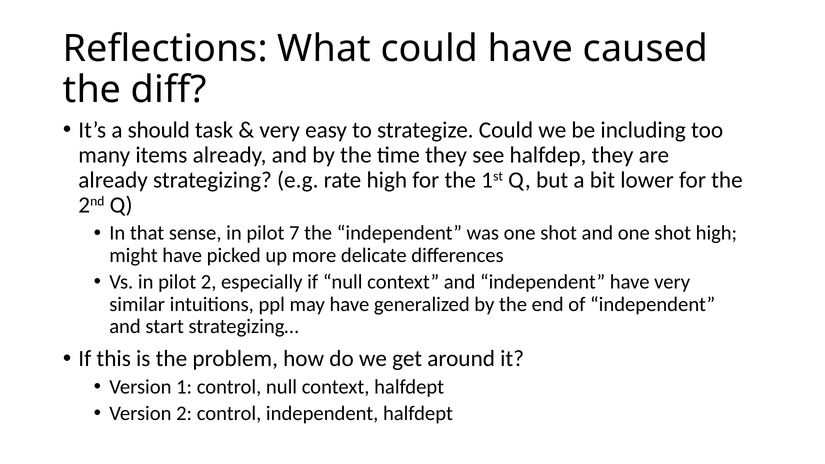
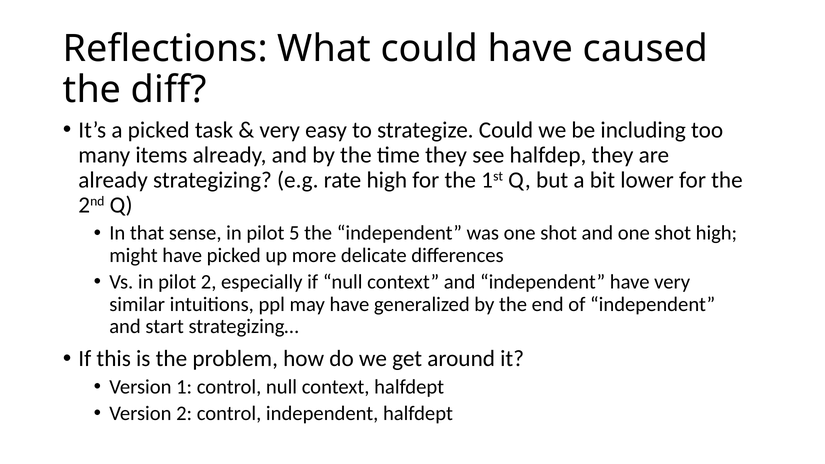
a should: should -> picked
7: 7 -> 5
